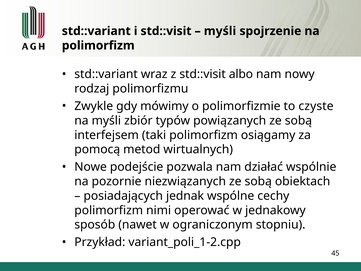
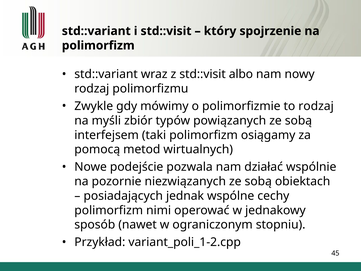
myśli at (220, 31): myśli -> który
to czyste: czyste -> rodzaj
